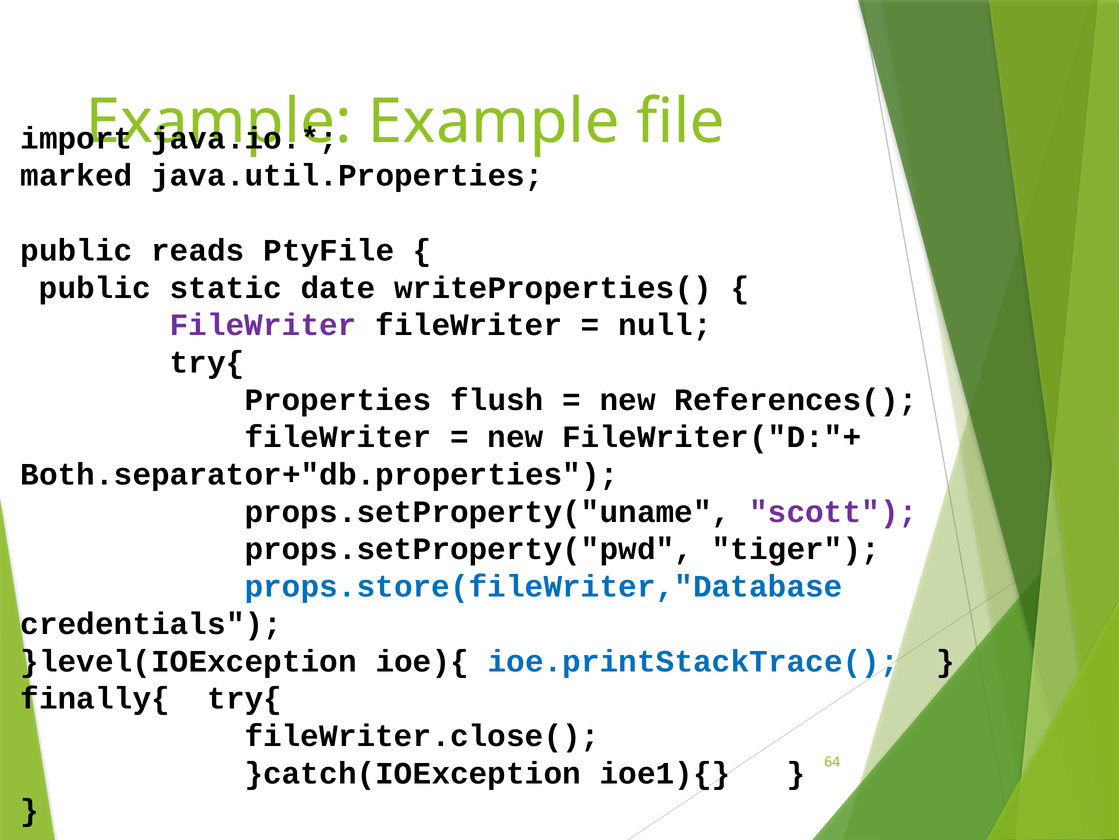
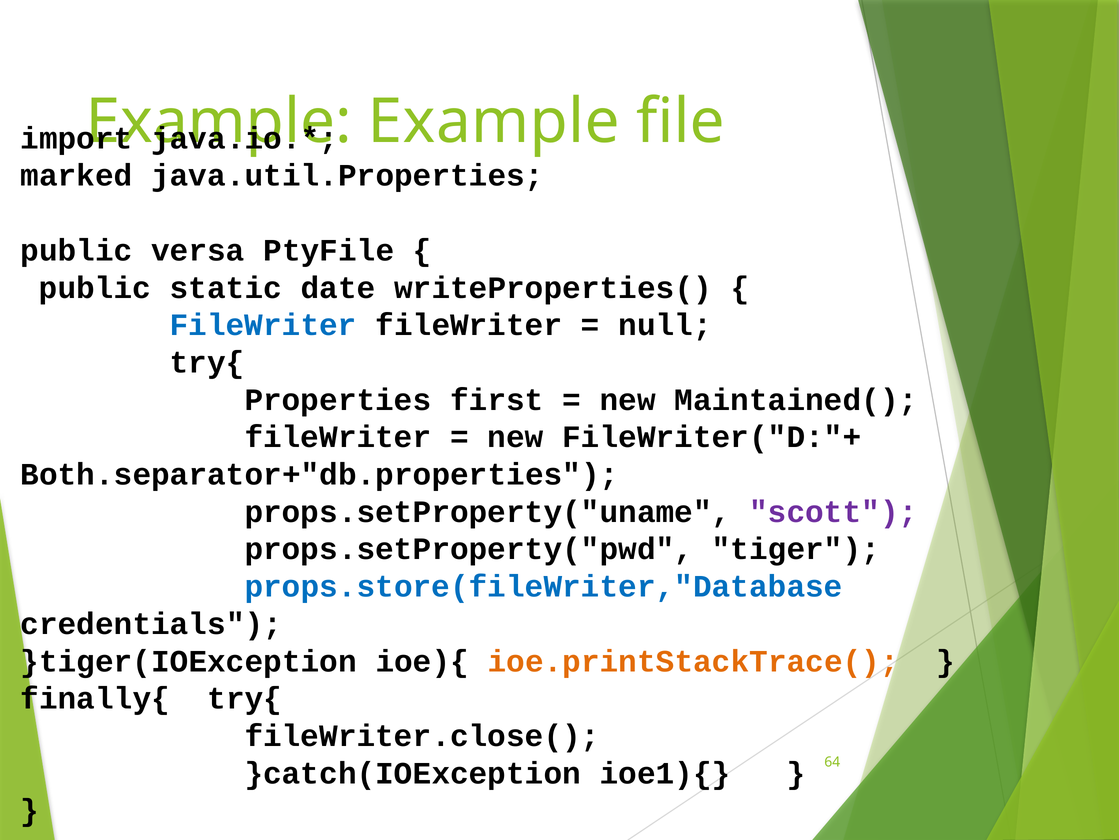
reads: reads -> versa
FileWriter at (263, 325) colour: purple -> blue
flush: flush -> first
References(: References( -> Maintained(
}level(IOException: }level(IOException -> }tiger(IOException
ioe.printStackTrace( colour: blue -> orange
